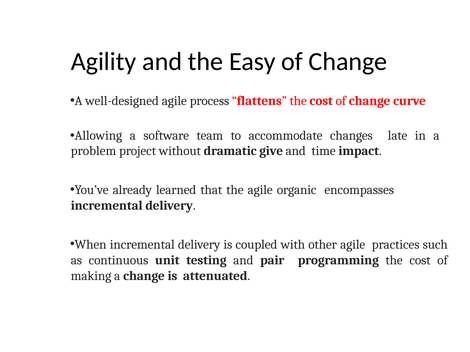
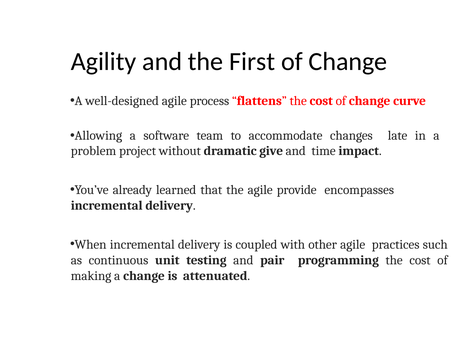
Easy: Easy -> First
organic: organic -> provide
